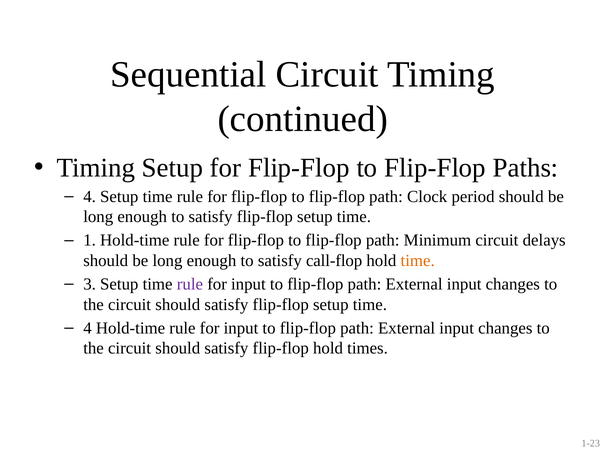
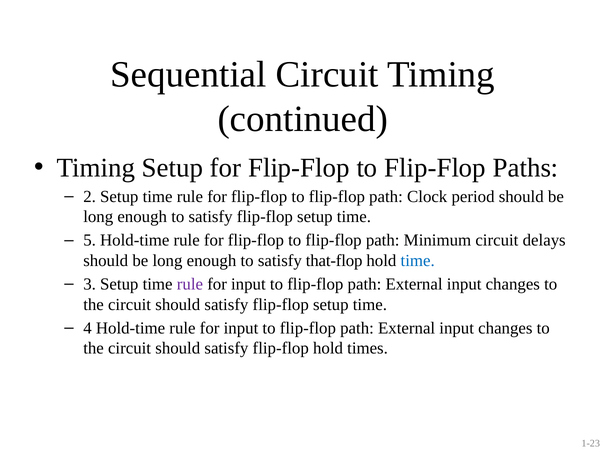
4 at (90, 196): 4 -> 2
1: 1 -> 5
call-flop: call-flop -> that-flop
time at (418, 260) colour: orange -> blue
